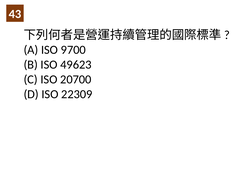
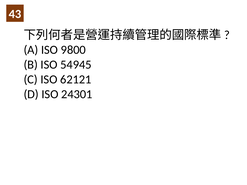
9700: 9700 -> 9800
49623: 49623 -> 54945
20700: 20700 -> 62121
22309: 22309 -> 24301
